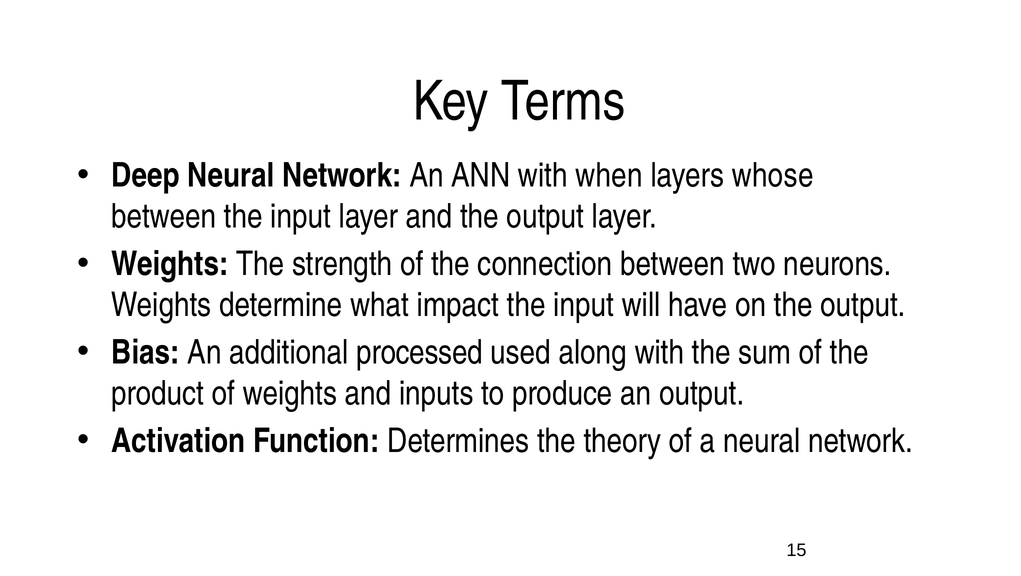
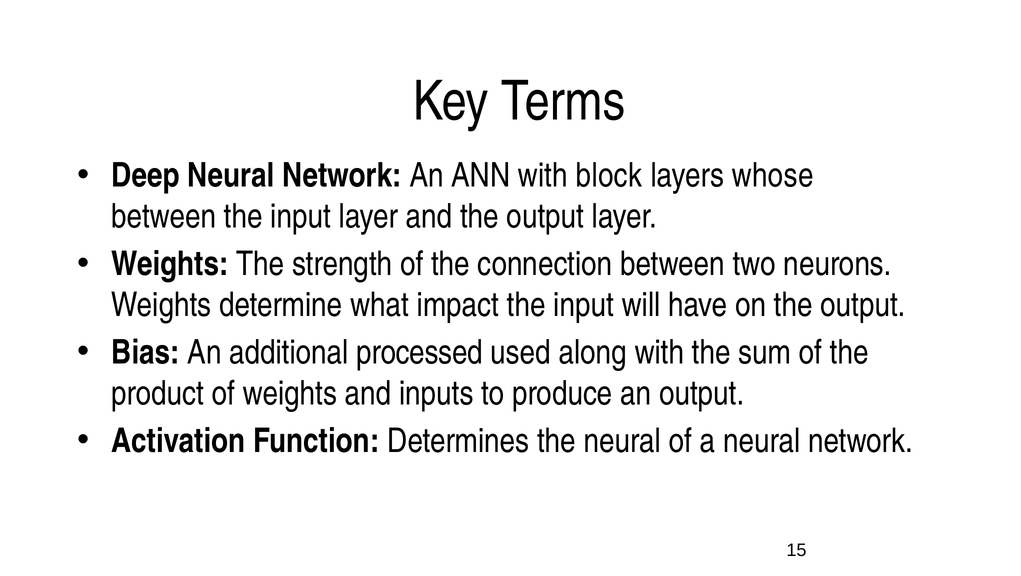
when: when -> block
the theory: theory -> neural
